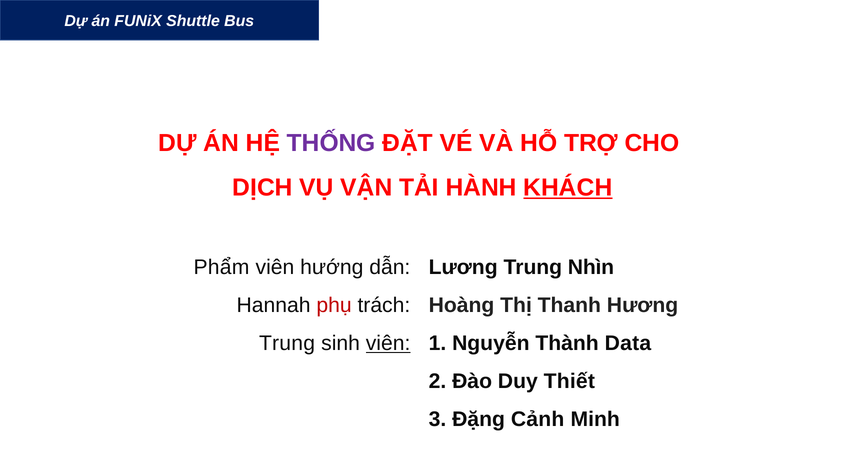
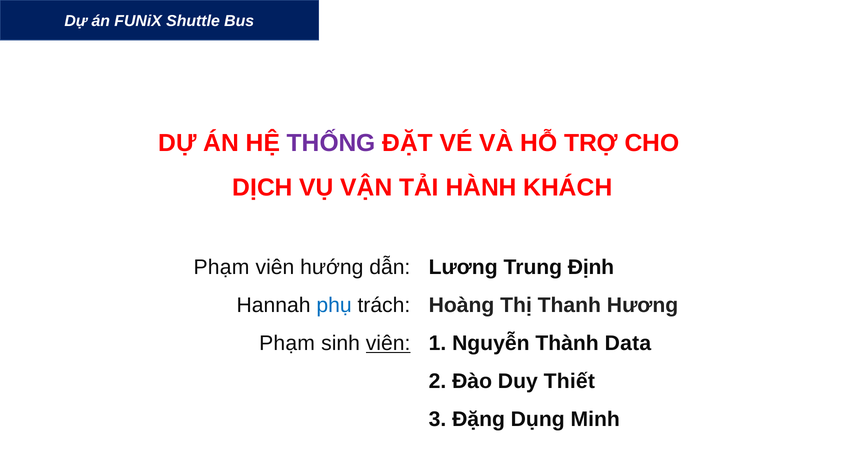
KHÁCH underline: present -> none
Phẩm at (221, 268): Phẩm -> Phạm
Nhìn: Nhìn -> Định
phụ colour: red -> blue
Trung at (287, 344): Trung -> Phạm
Cảnh: Cảnh -> Dụng
